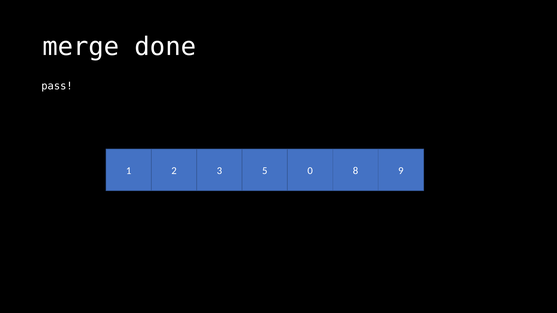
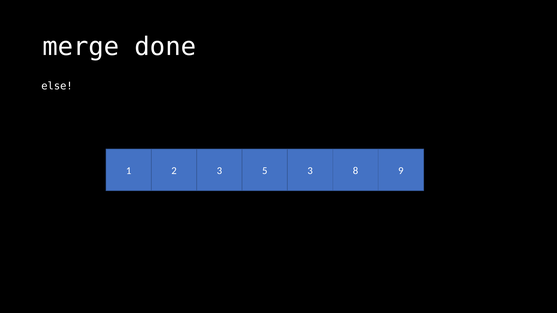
pass: pass -> else
5 0: 0 -> 3
